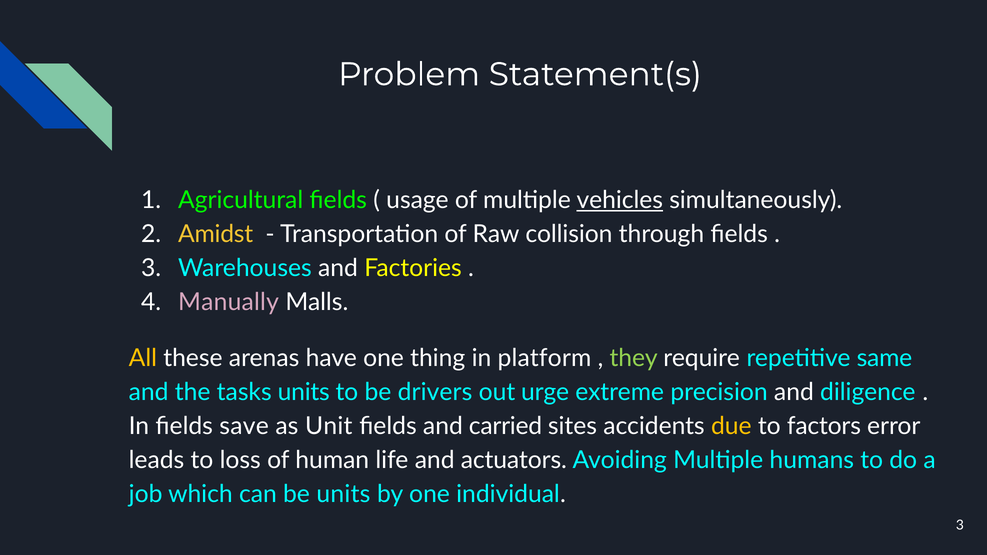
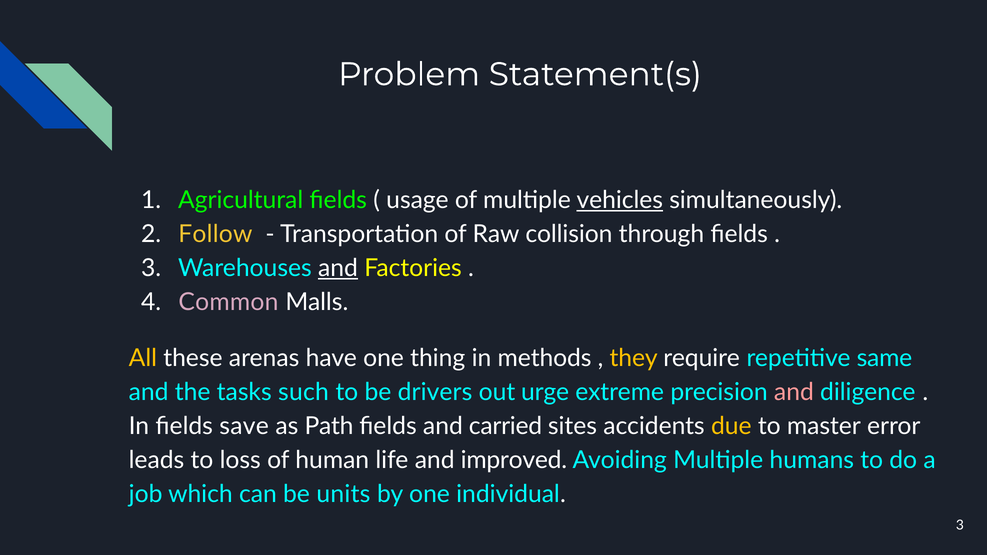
Amidst: Amidst -> Follow
and at (338, 268) underline: none -> present
Manually: Manually -> Common
platform: platform -> methods
they colour: light green -> yellow
tasks units: units -> such
and at (794, 392) colour: white -> pink
Unit: Unit -> Path
factors: factors -> master
actuators: actuators -> improved
